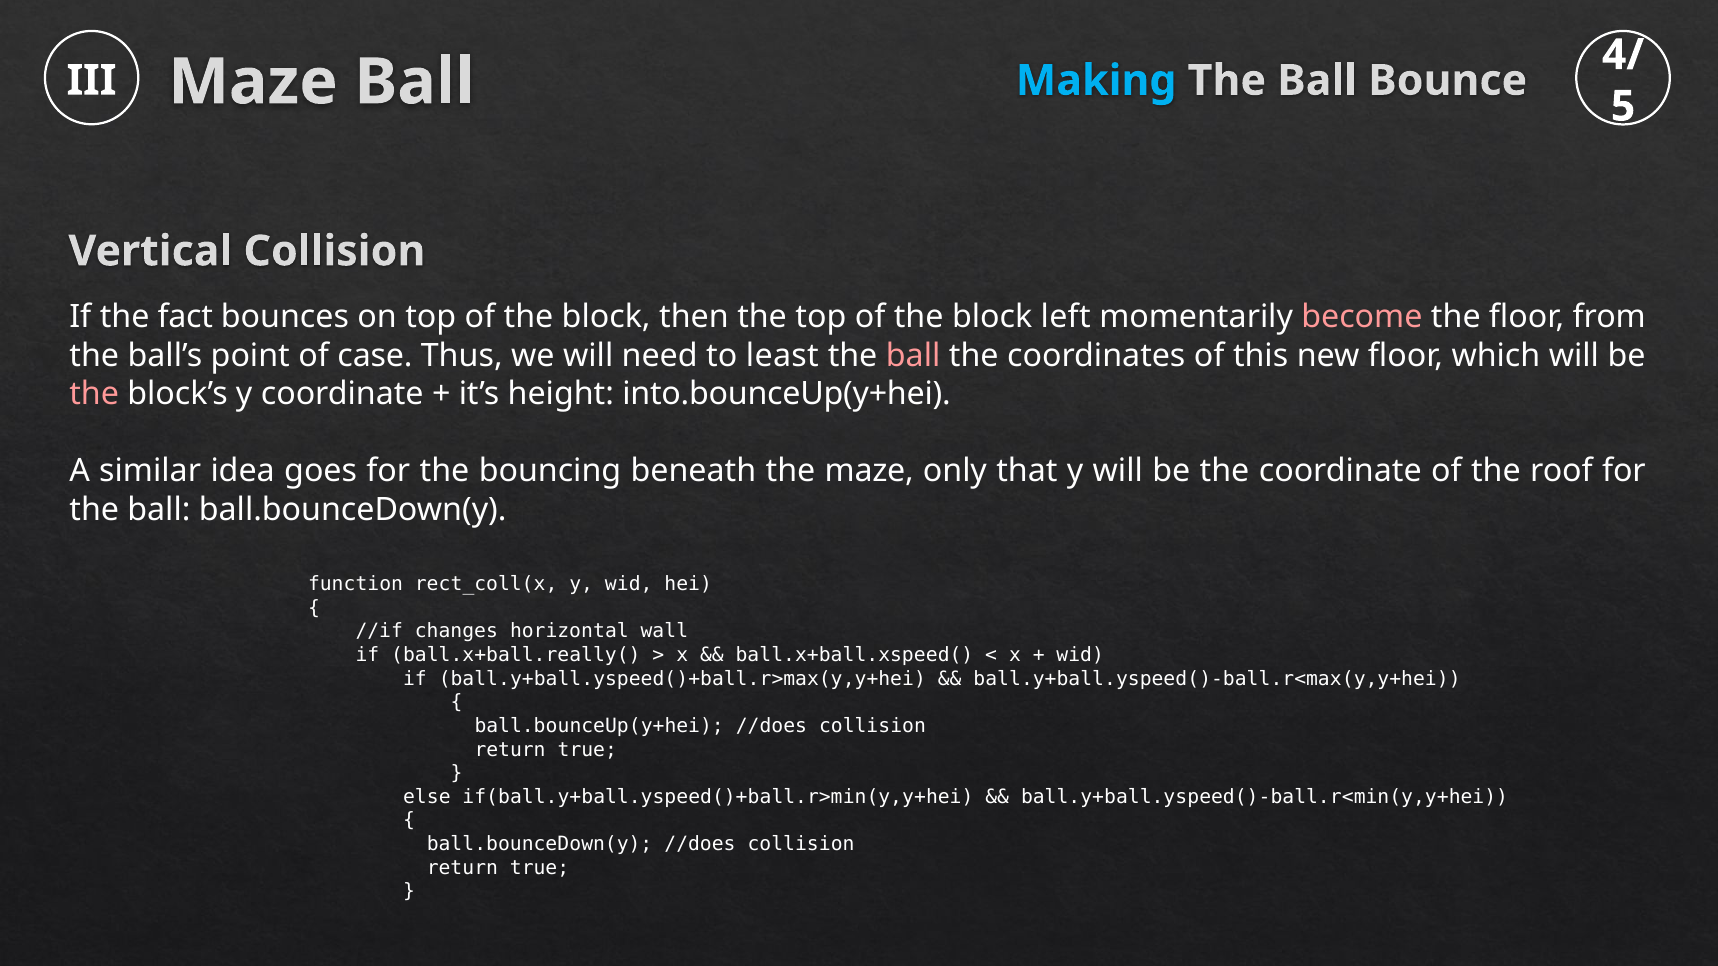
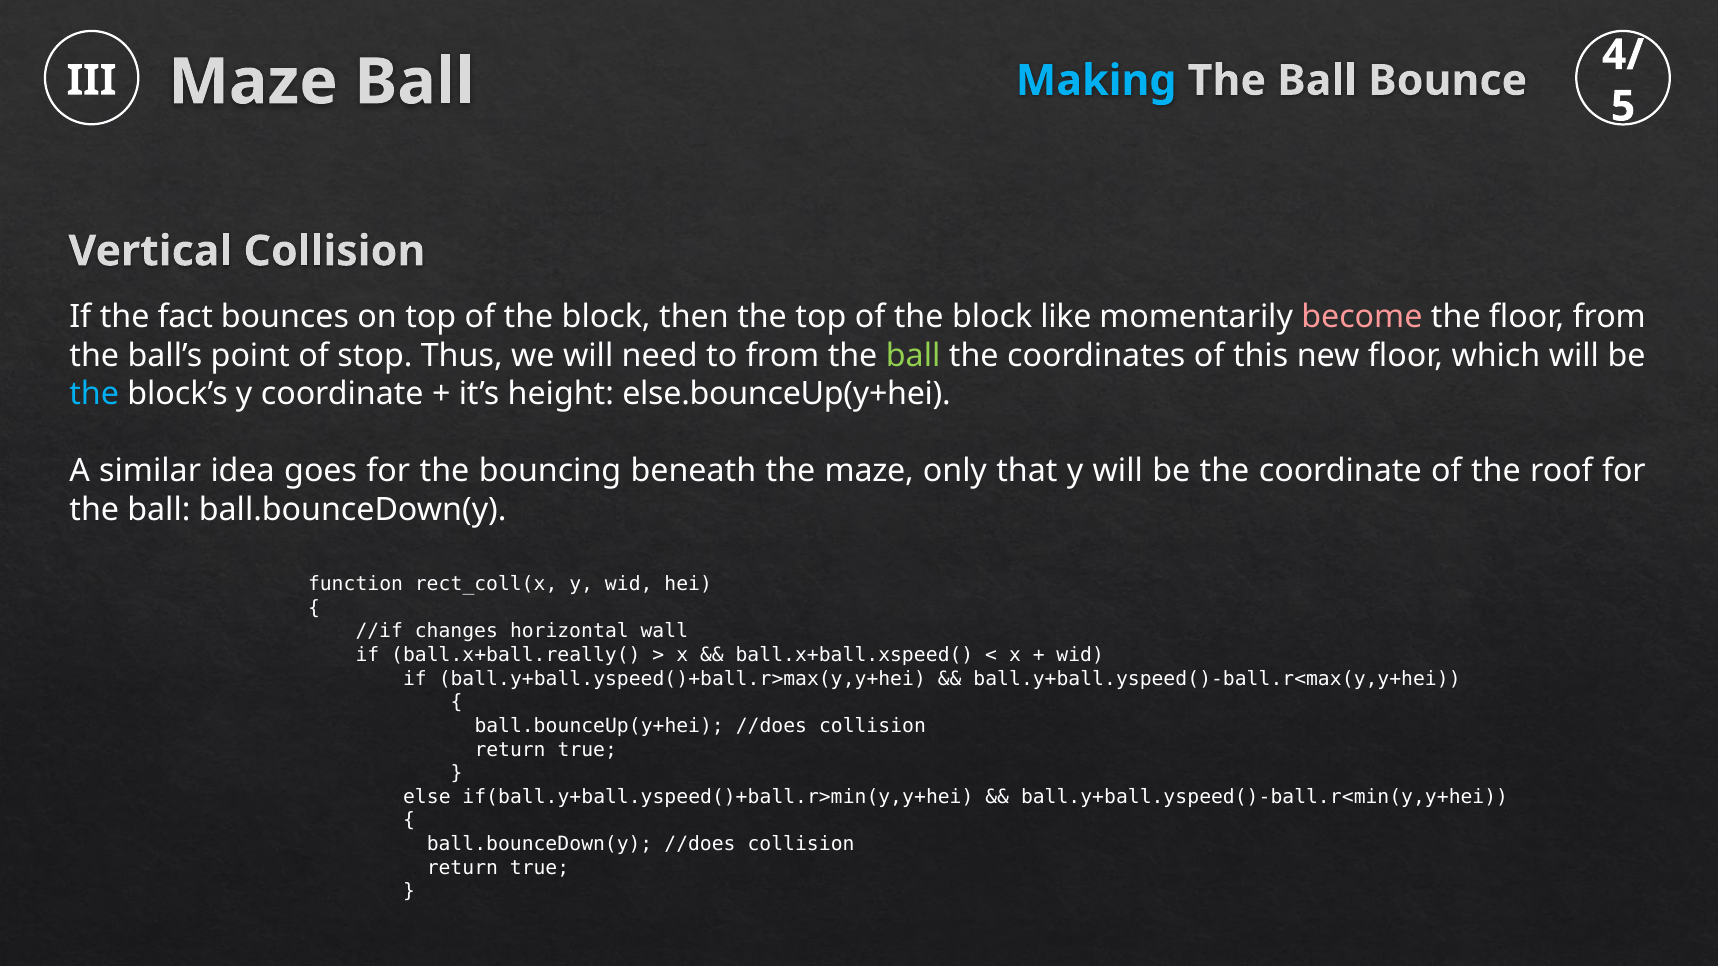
left: left -> like
case: case -> stop
to least: least -> from
ball at (913, 356) colour: pink -> light green
the at (94, 394) colour: pink -> light blue
into.bounceUp(y+hei: into.bounceUp(y+hei -> else.bounceUp(y+hei
